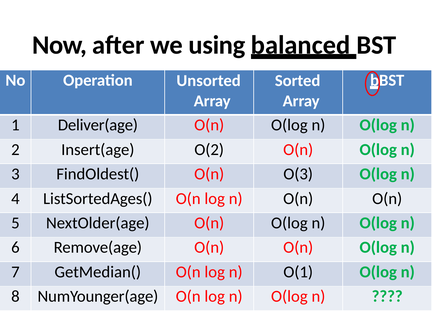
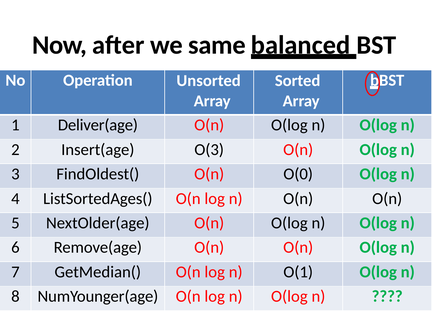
using: using -> same
O(2: O(2 -> O(3
O(3: O(3 -> O(0
